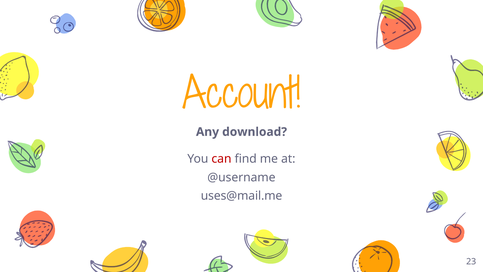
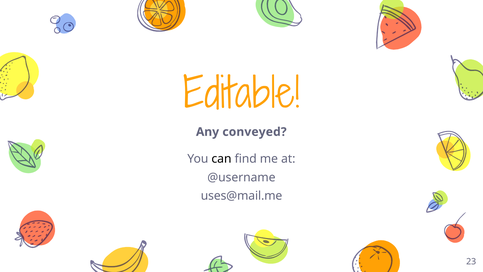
Account: Account -> Editable
download: download -> conveyed
can colour: red -> black
